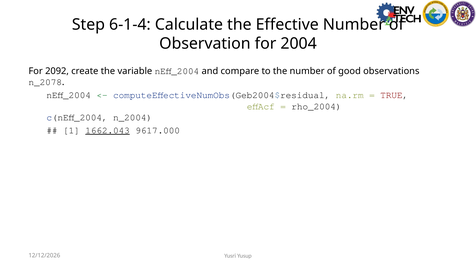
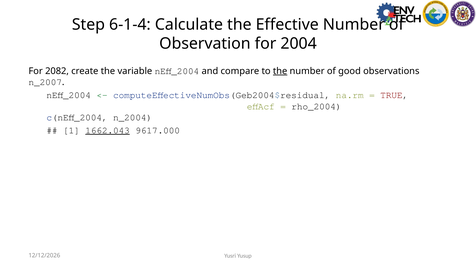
2092: 2092 -> 2082
the at (280, 71) underline: none -> present
n_2078: n_2078 -> n_2007
